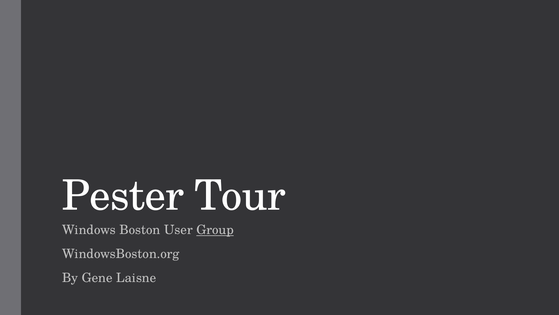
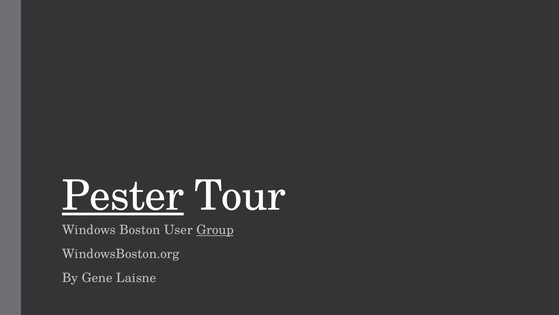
Pester underline: none -> present
